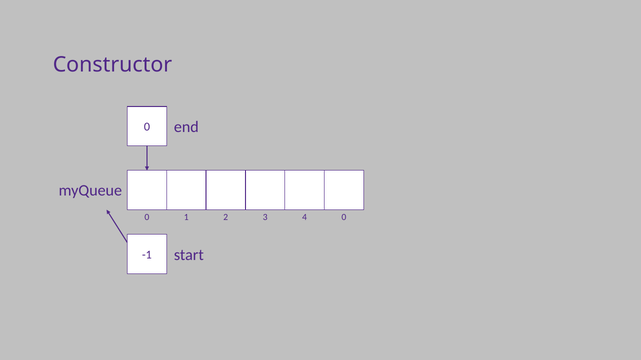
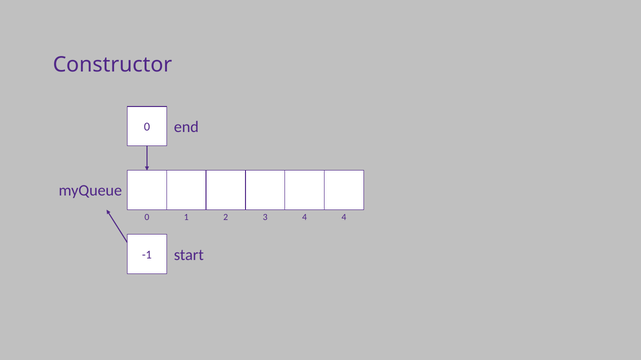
4 0: 0 -> 4
